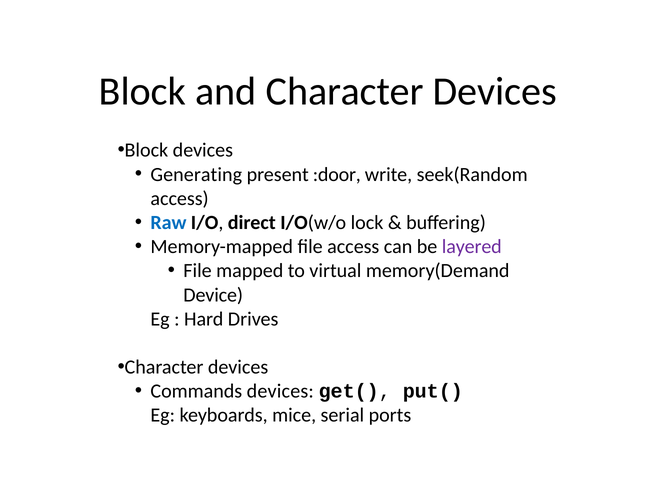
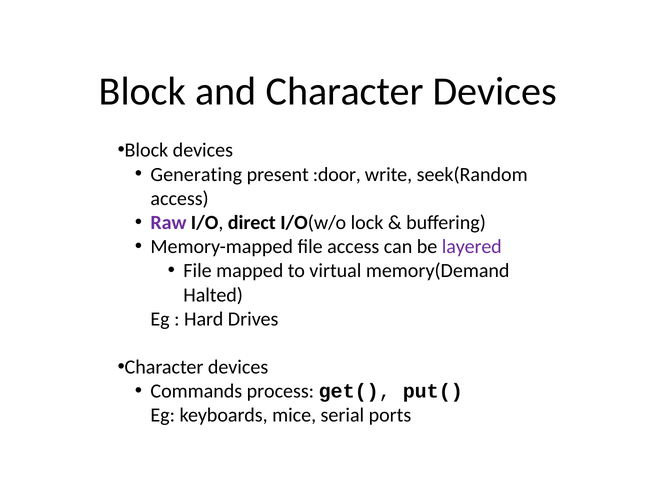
Raw colour: blue -> purple
Device: Device -> Halted
Commands devices: devices -> process
